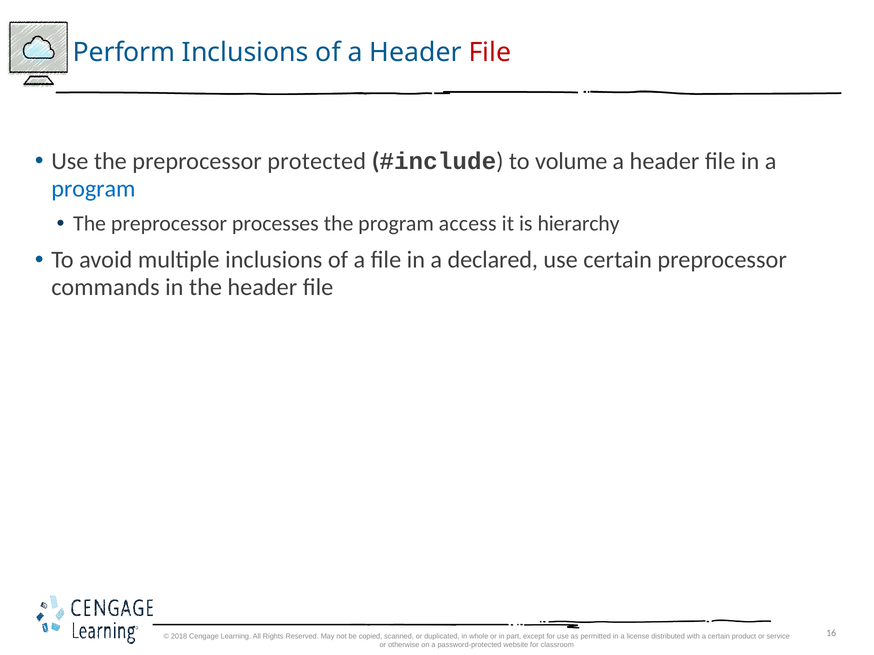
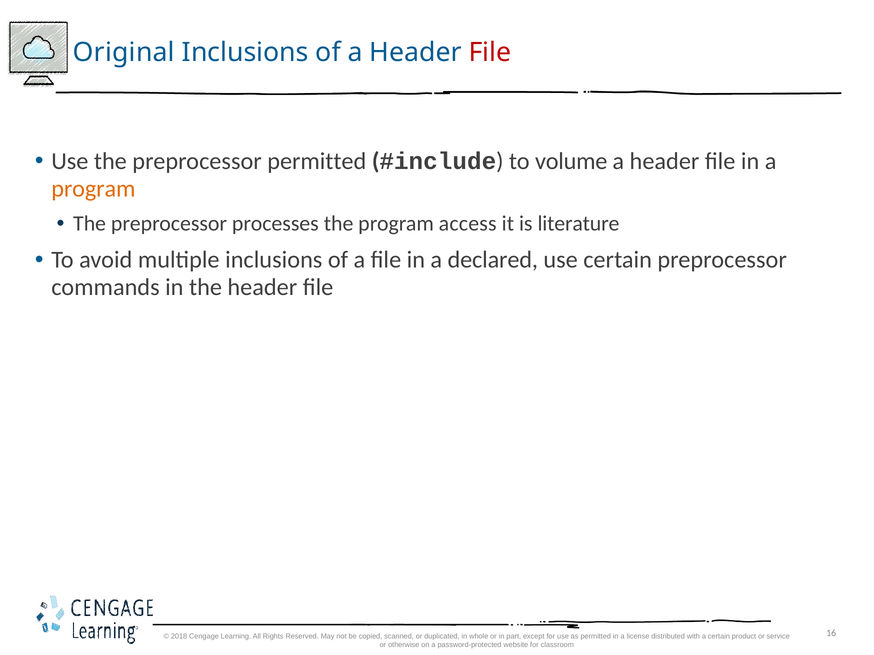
Perform: Perform -> Original
preprocessor protected: protected -> permitted
program at (93, 189) colour: blue -> orange
hierarchy: hierarchy -> literature
